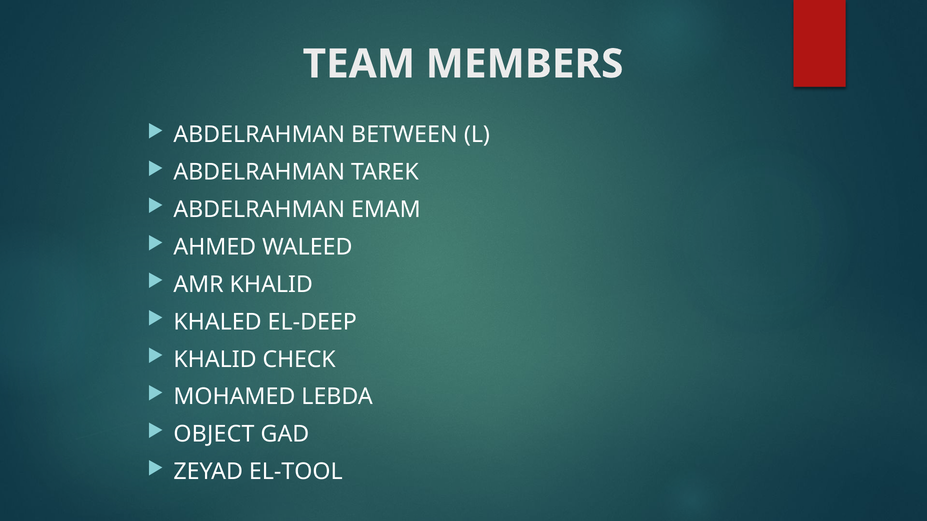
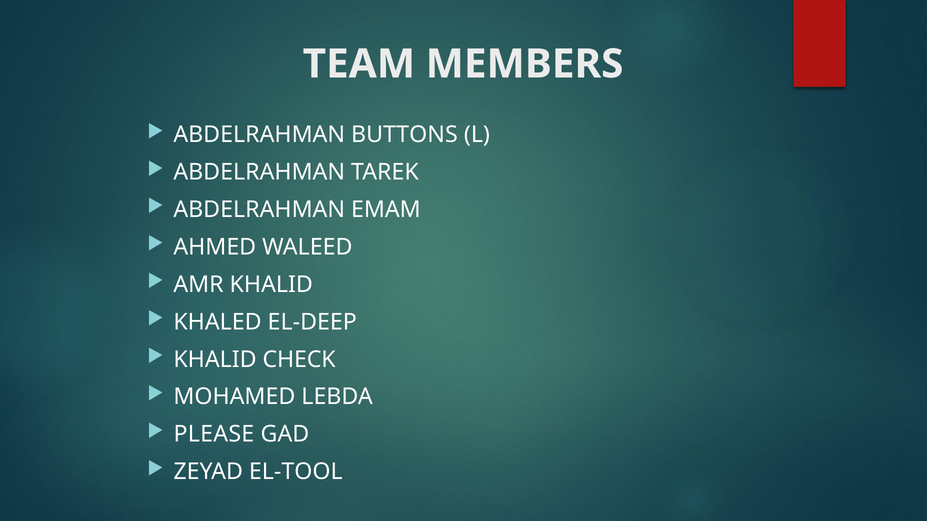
BETWEEN: BETWEEN -> BUTTONS
OBJECT: OBJECT -> PLEASE
